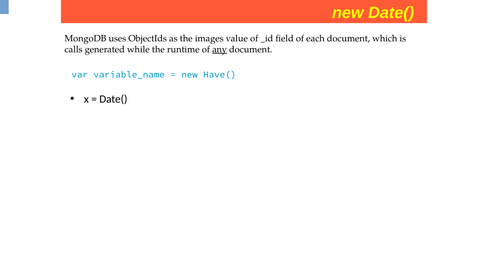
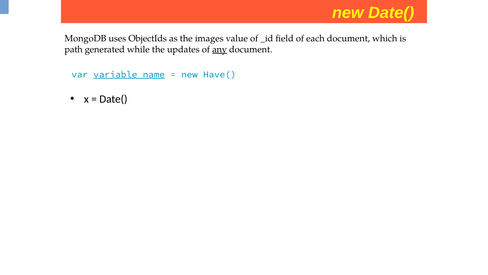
calls: calls -> path
runtime: runtime -> updates
variable_name underline: none -> present
